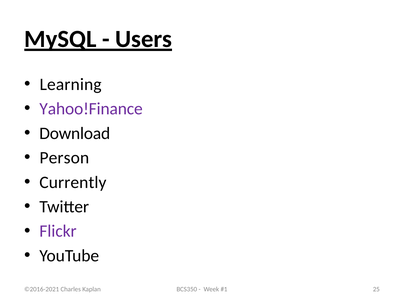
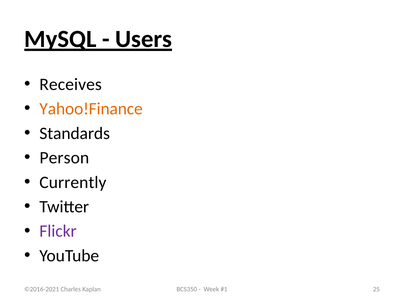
Learning: Learning -> Receives
Yahoo!Finance colour: purple -> orange
Download: Download -> Standards
